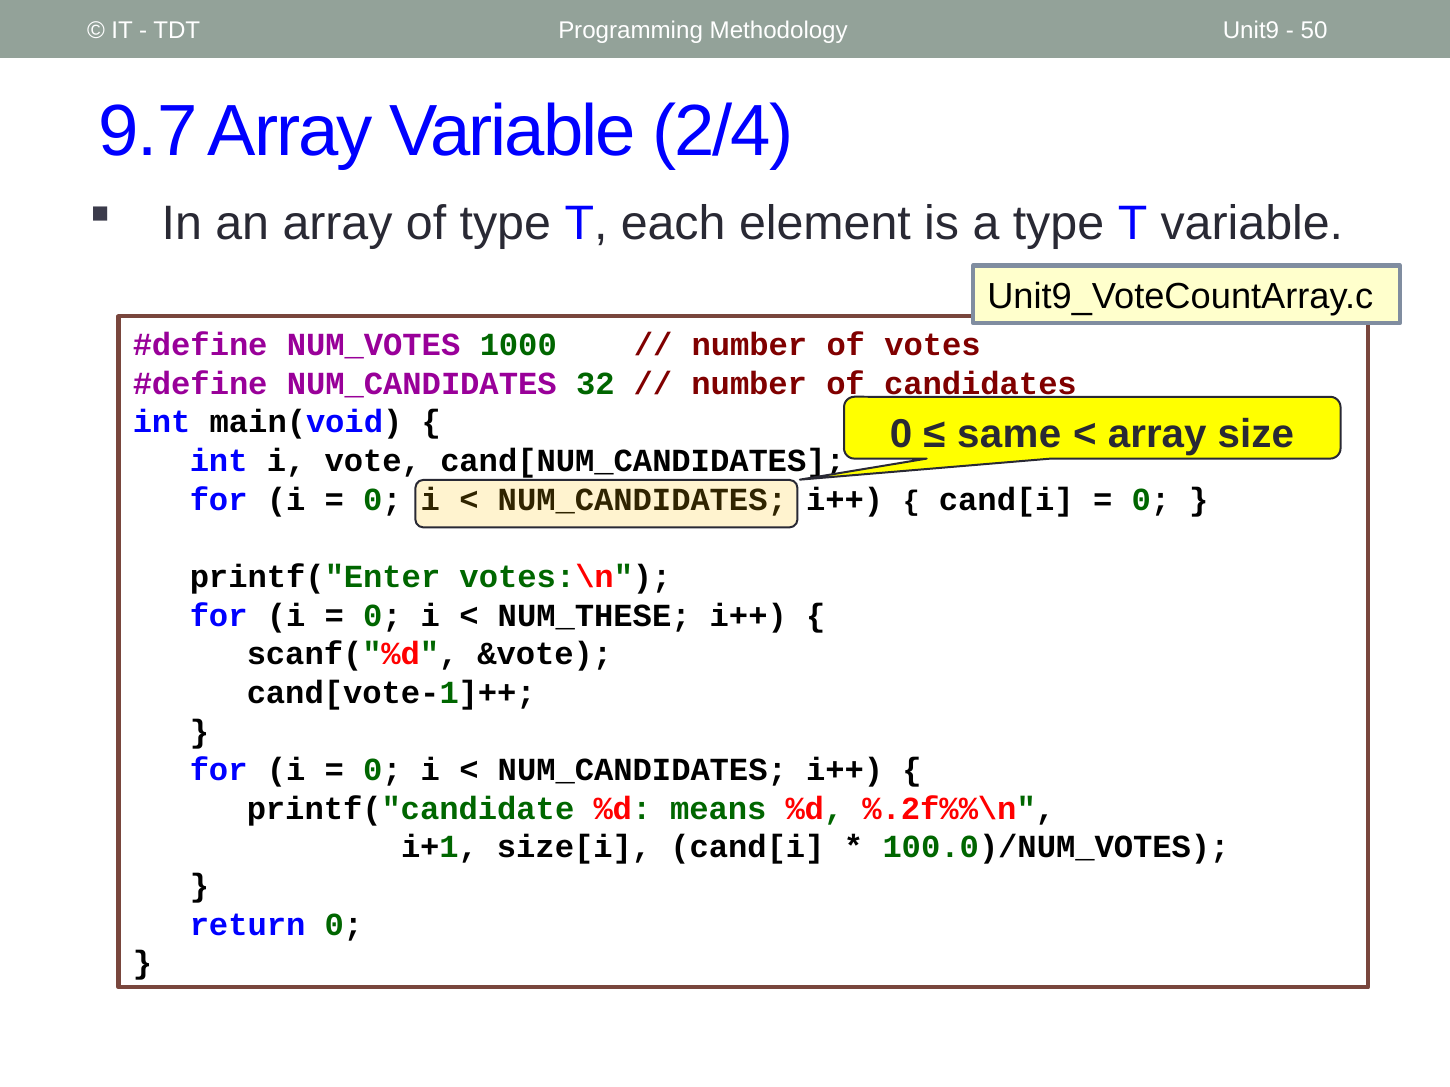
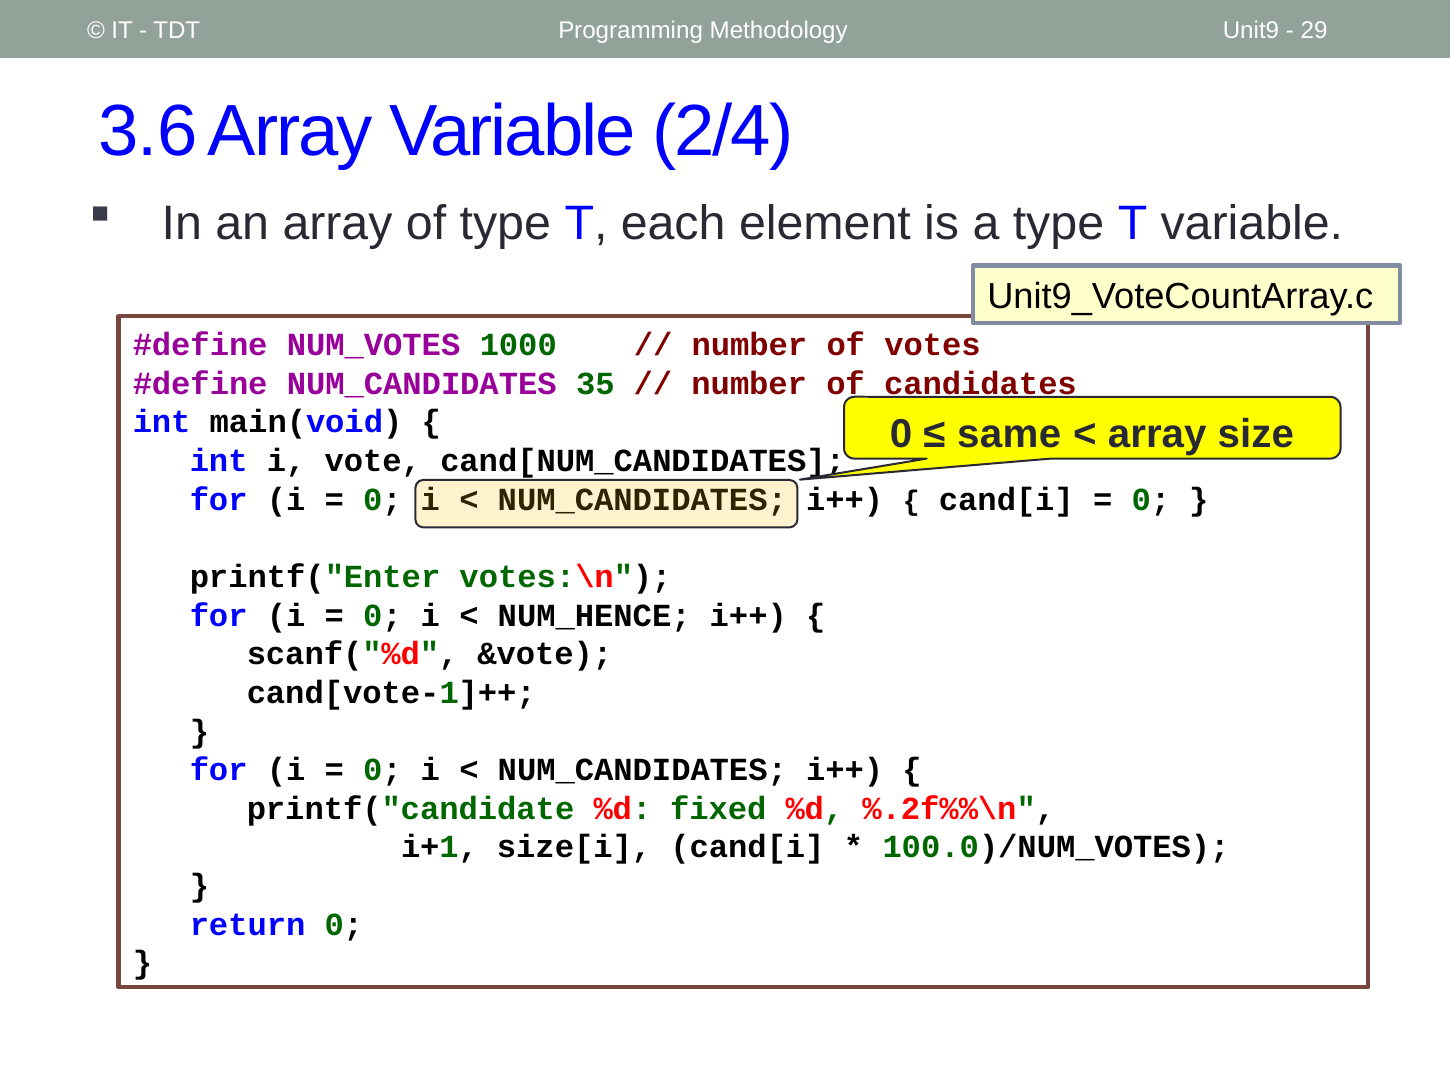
50: 50 -> 29
9.7: 9.7 -> 3.6
32: 32 -> 35
NUM_THESE: NUM_THESE -> NUM_HENCE
means: means -> fixed
